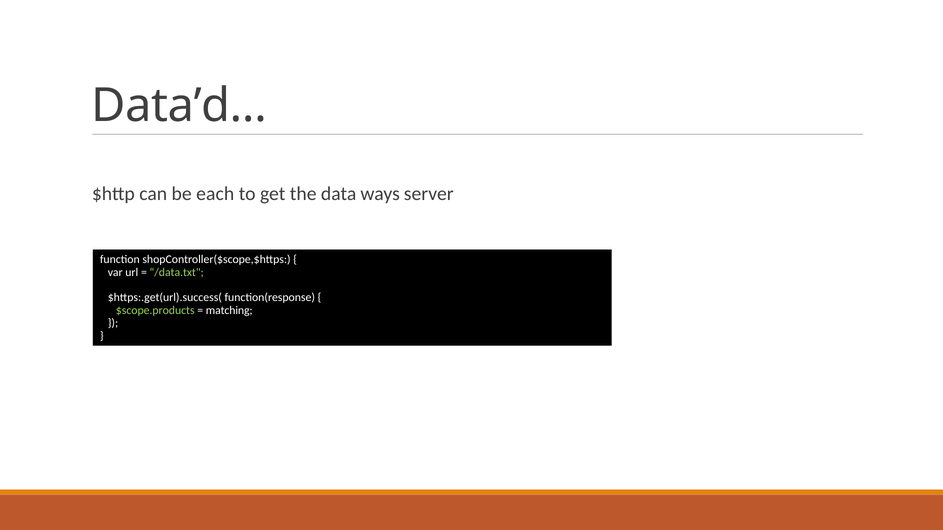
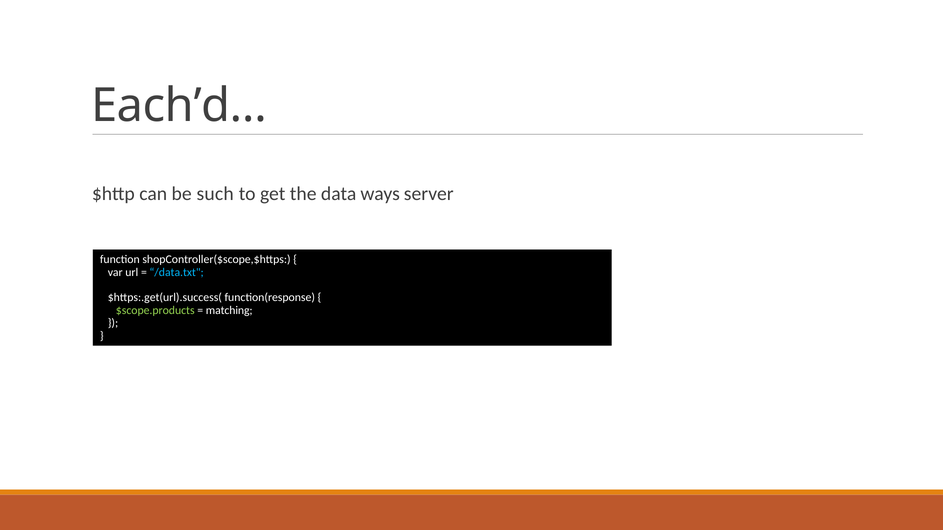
Data’d…: Data’d… -> Each’d…
each: each -> such
/data.txt colour: light green -> light blue
